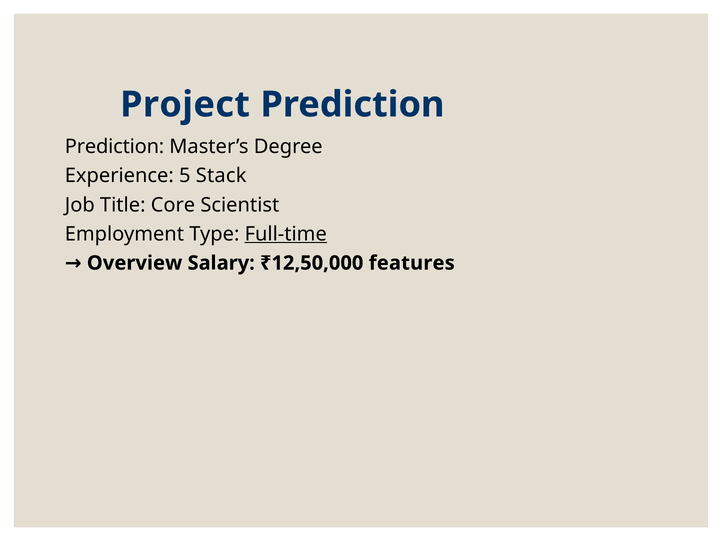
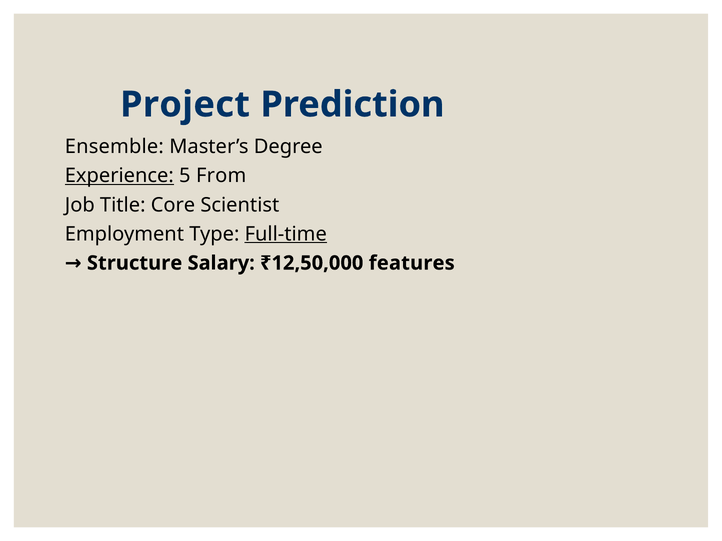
Prediction at (115, 147): Prediction -> Ensemble
Experience underline: none -> present
Stack: Stack -> From
Overview: Overview -> Structure
